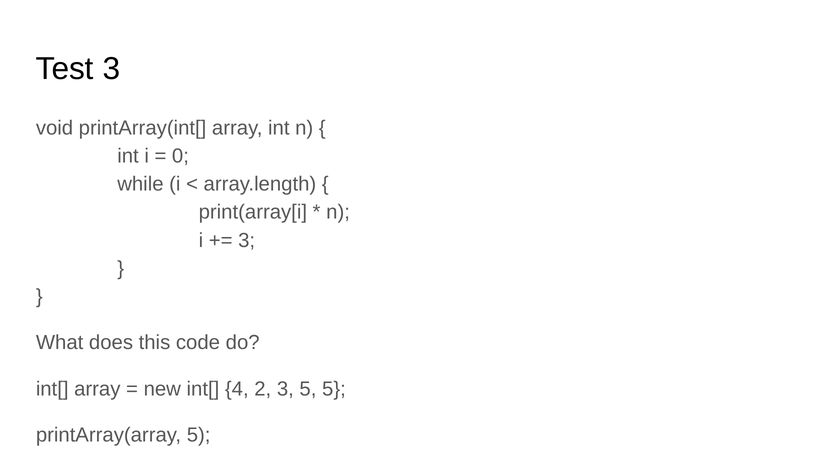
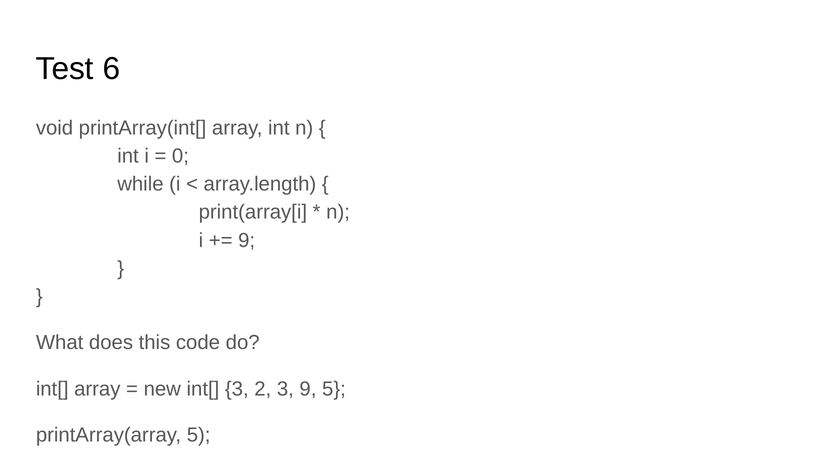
Test 3: 3 -> 6
3 at (247, 240): 3 -> 9
int[ 4: 4 -> 3
3 5: 5 -> 9
